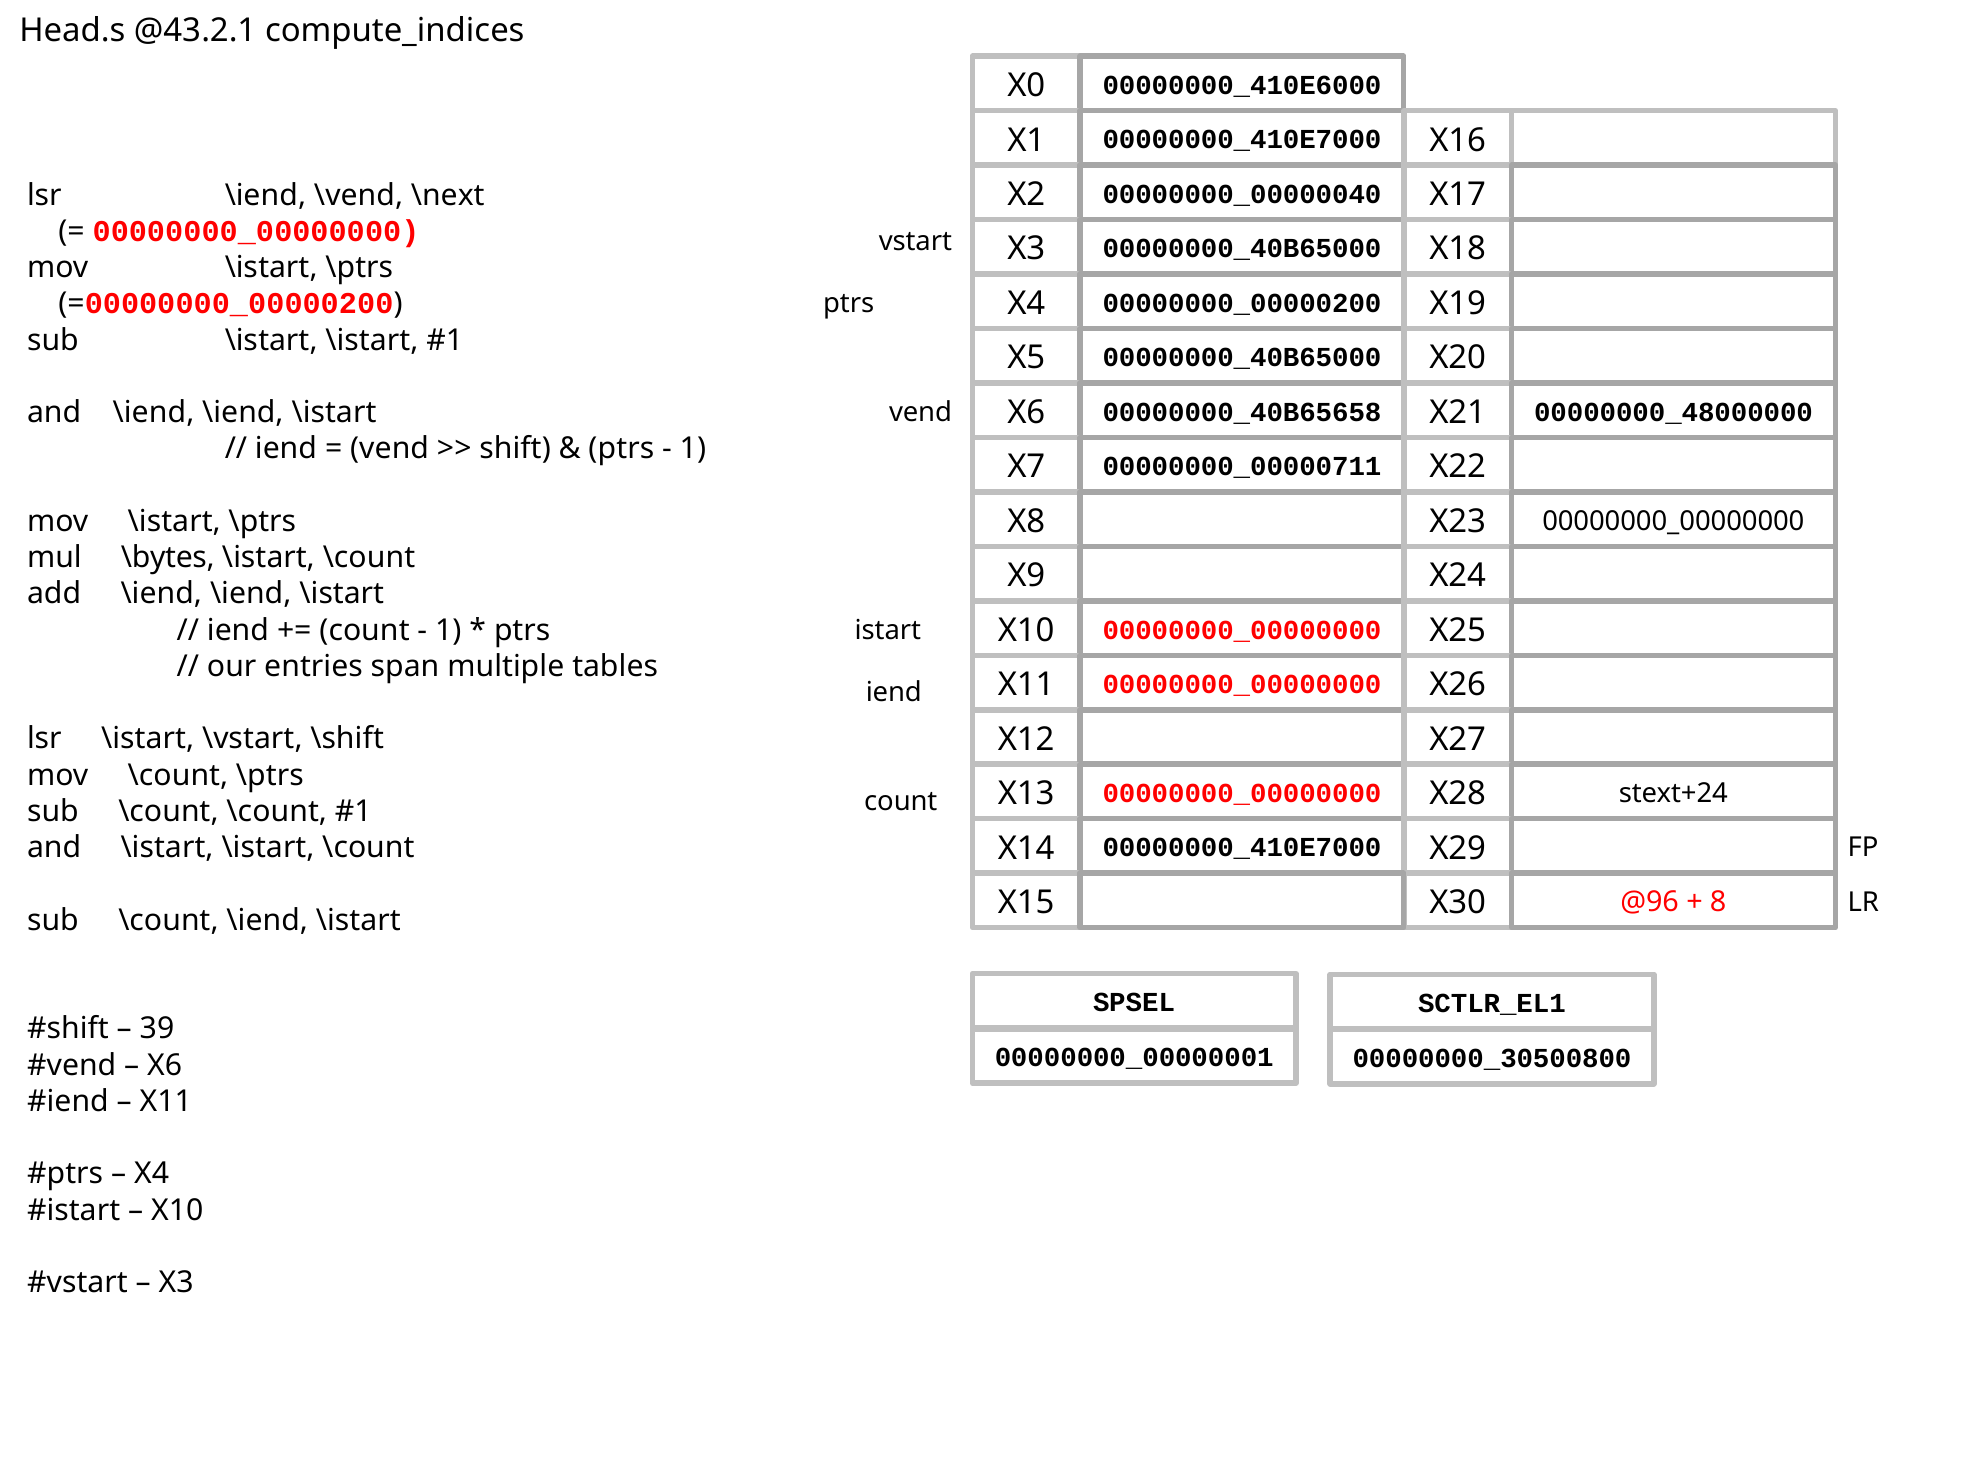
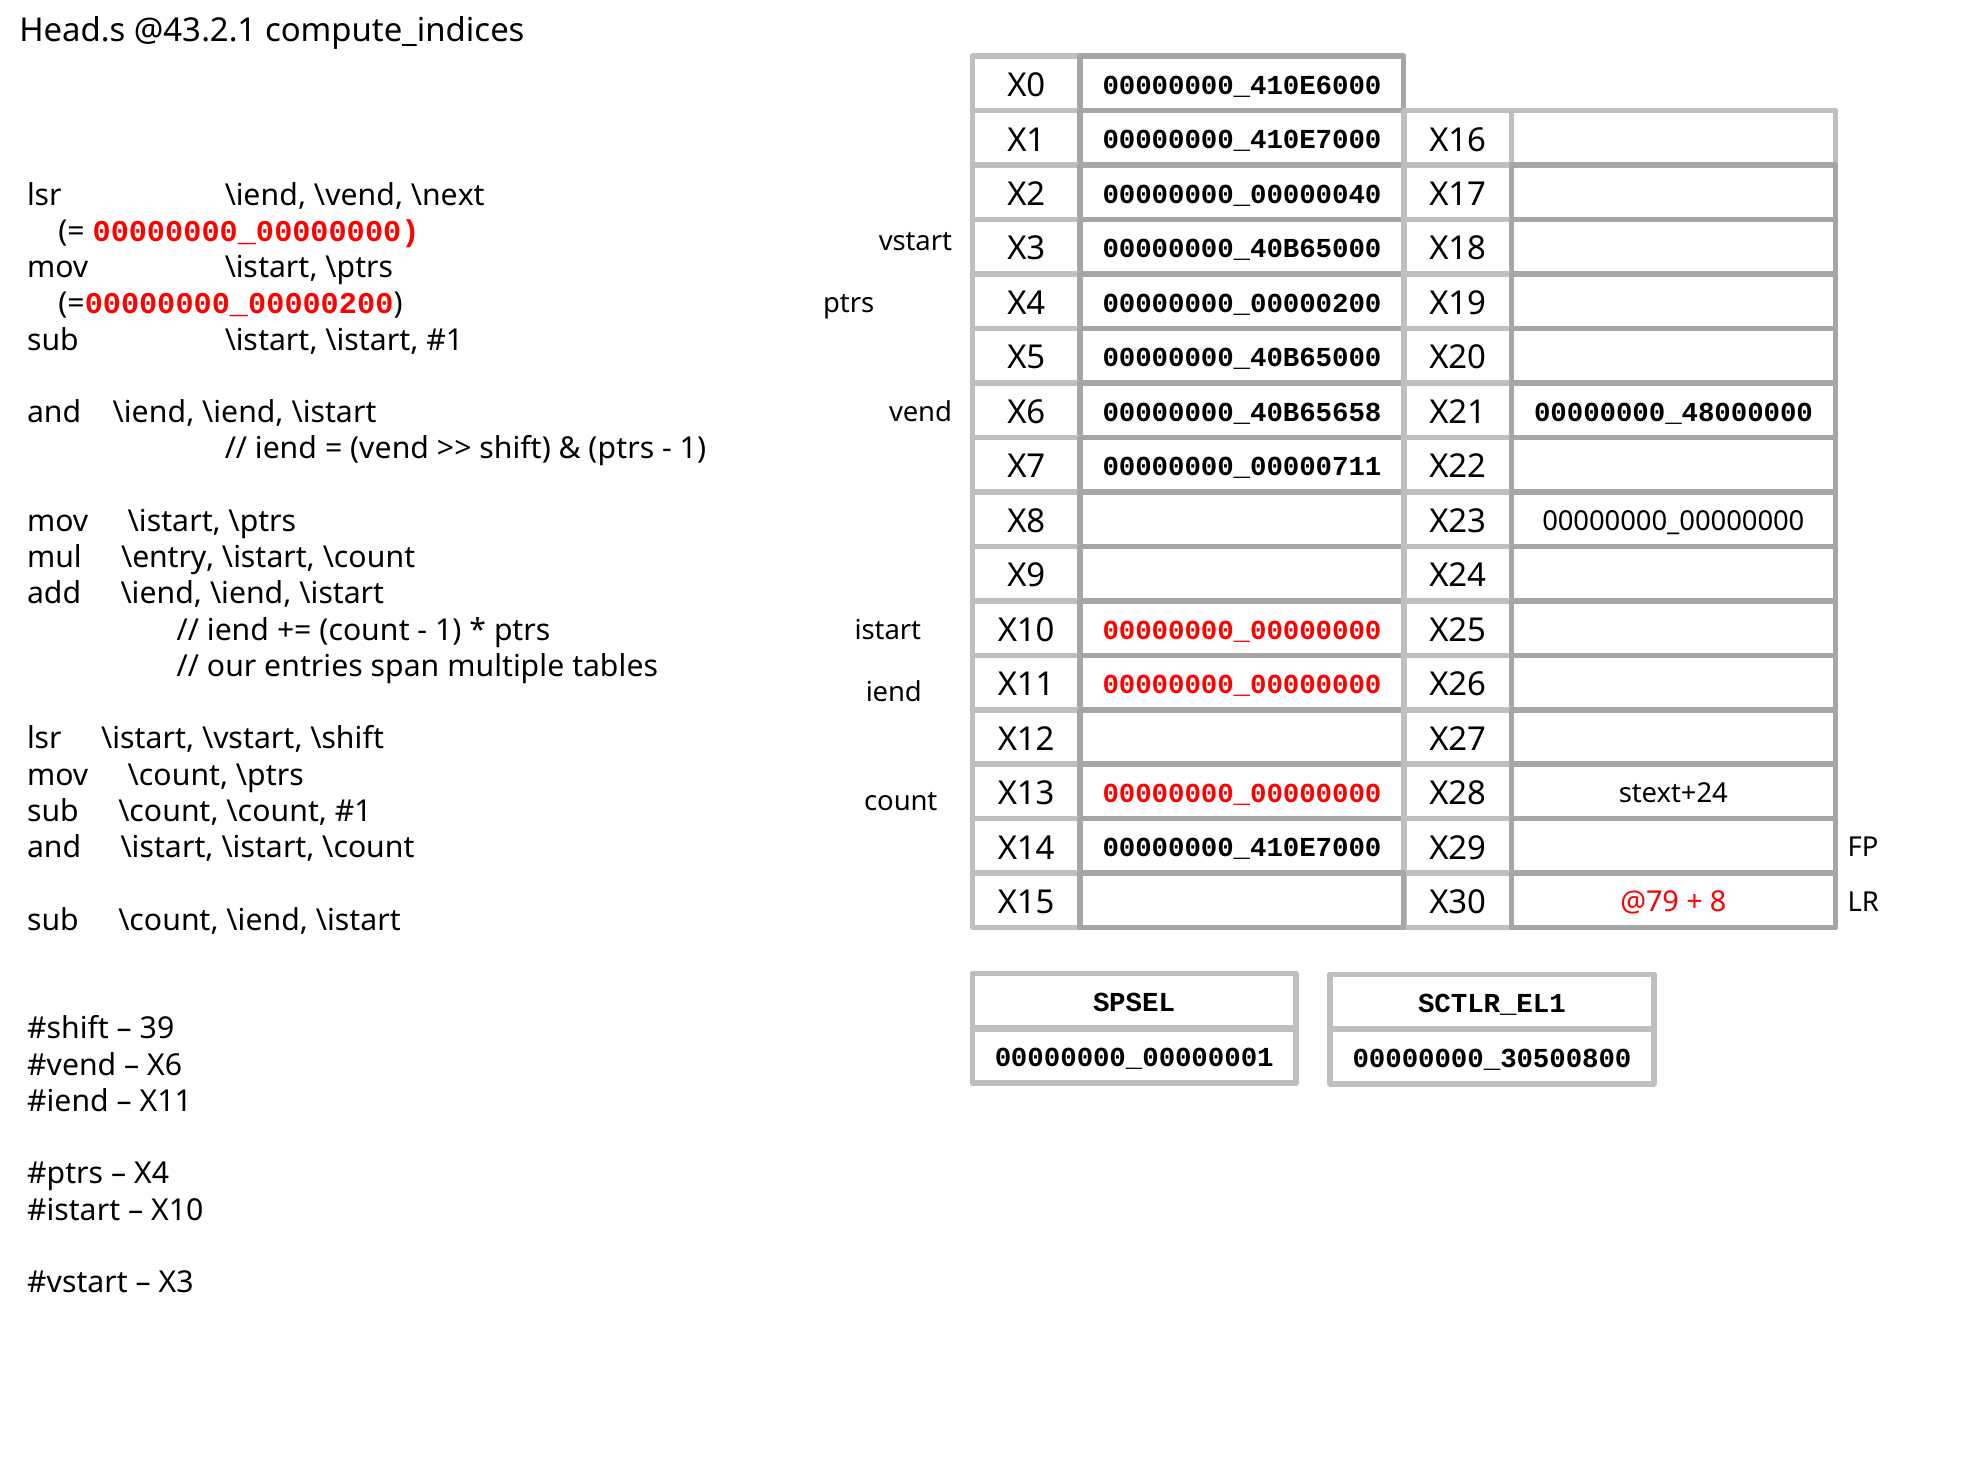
\bytes: \bytes -> \entry
@96: @96 -> @79
